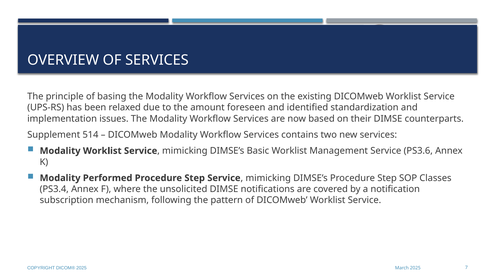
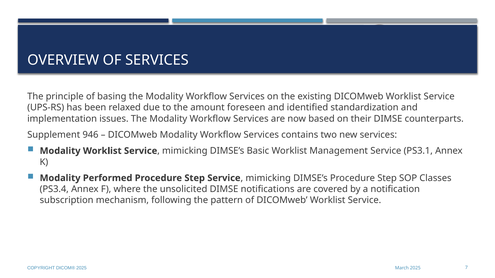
514: 514 -> 946
PS3.6: PS3.6 -> PS3.1
